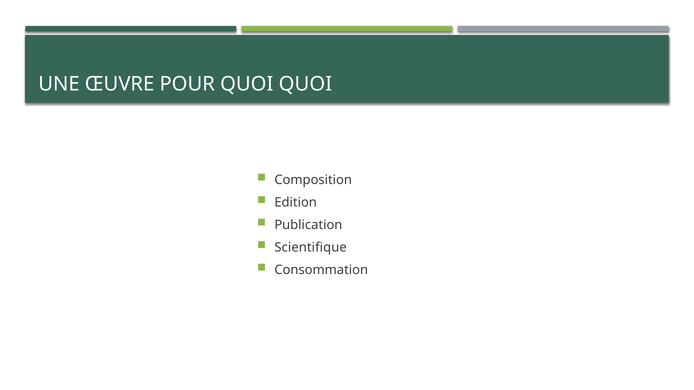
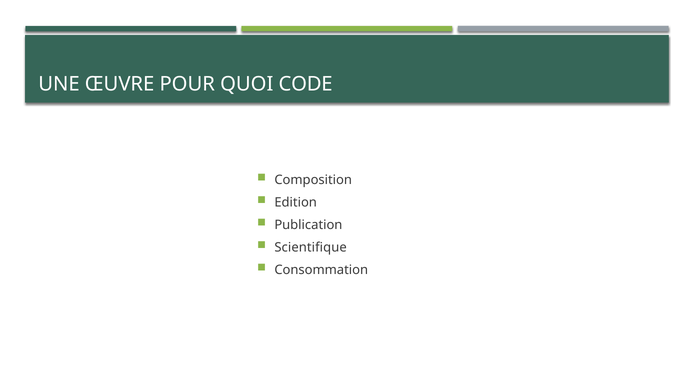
QUOI QUOI: QUOI -> CODE
